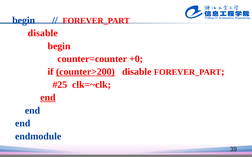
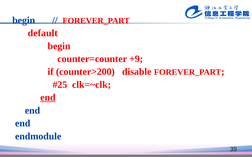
disable at (43, 33): disable -> default
+0: +0 -> +9
counter>200 underline: present -> none
